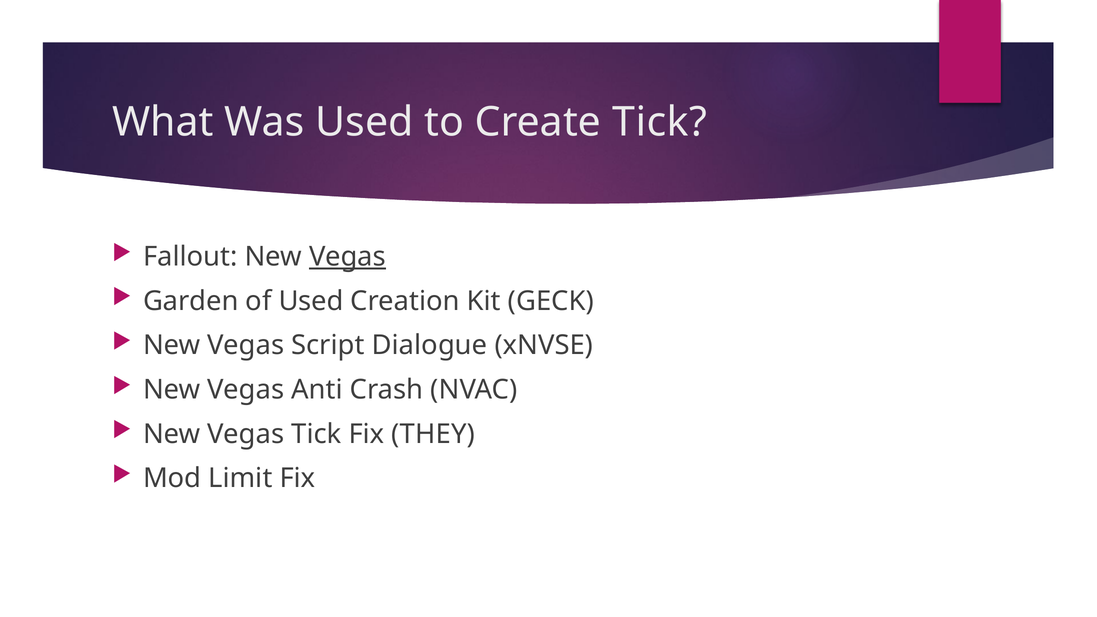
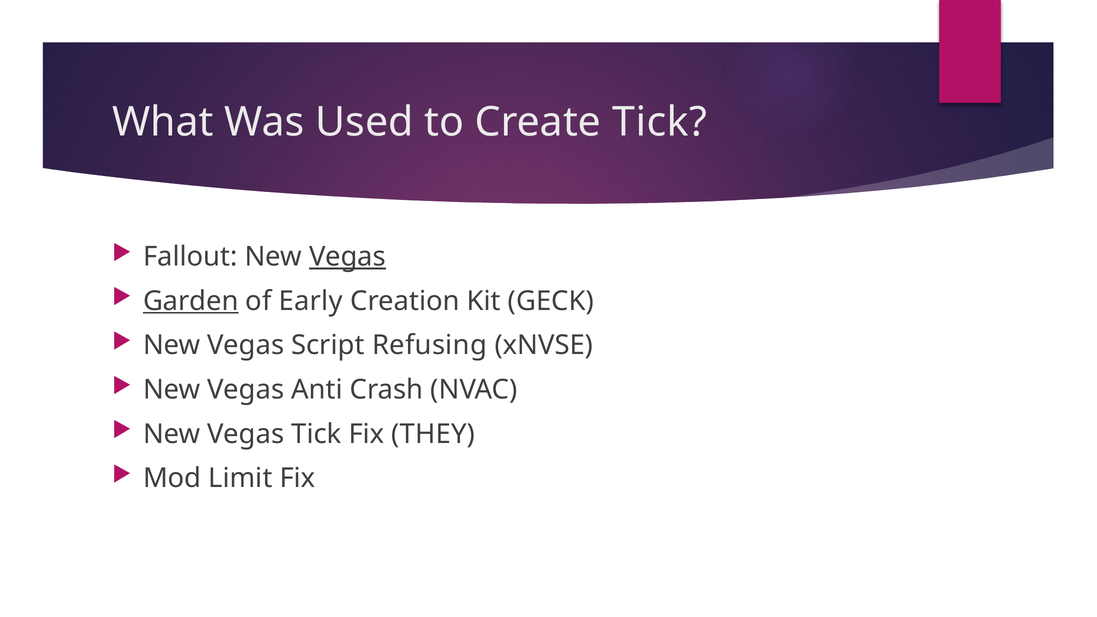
Garden underline: none -> present
of Used: Used -> Early
Dialogue: Dialogue -> Refusing
